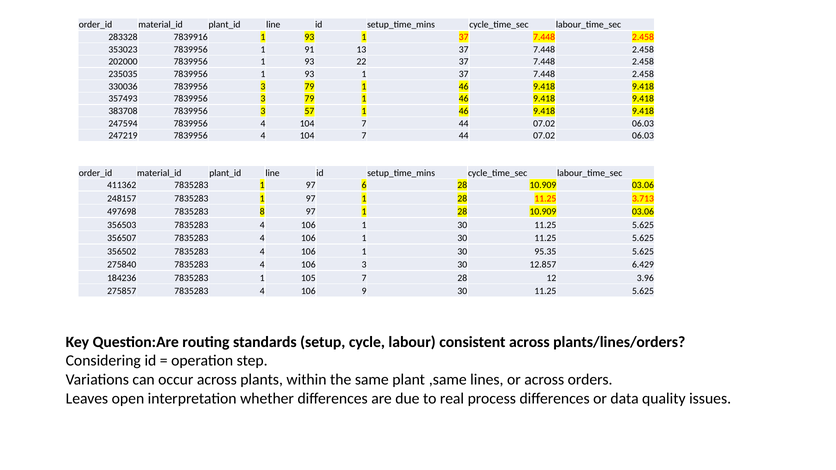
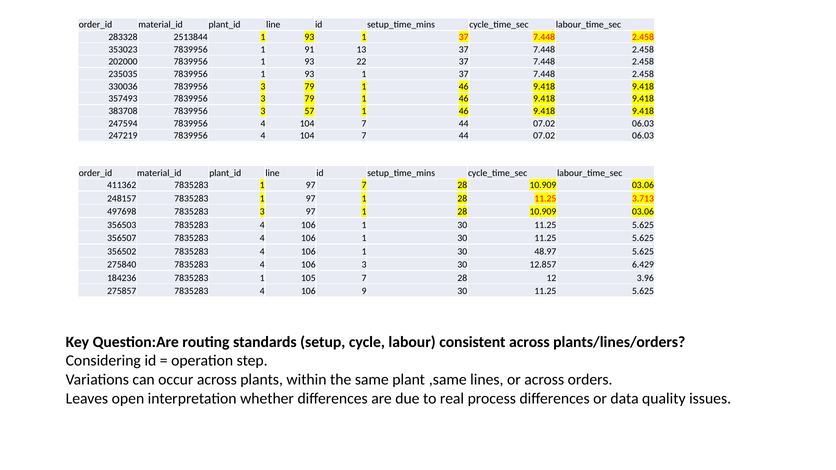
7839916: 7839916 -> 2513844
97 6: 6 -> 7
7835283 8: 8 -> 3
95.35: 95.35 -> 48.97
